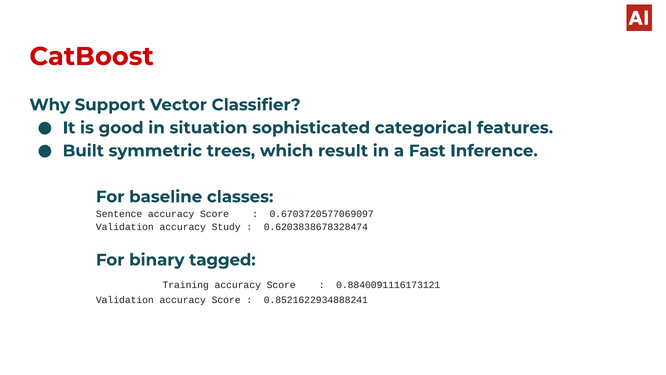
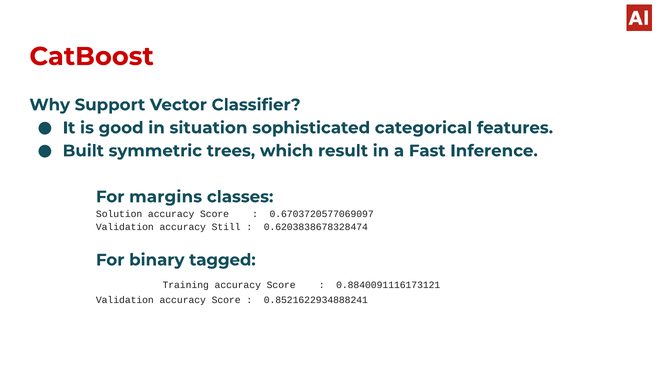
baseline: baseline -> margins
Sentence: Sentence -> Solution
Study: Study -> Still
